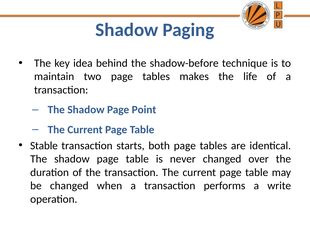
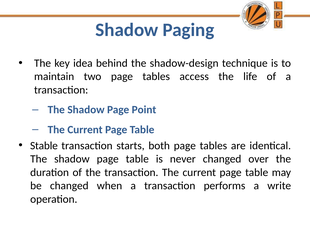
shadow-before: shadow-before -> shadow-design
makes: makes -> access
